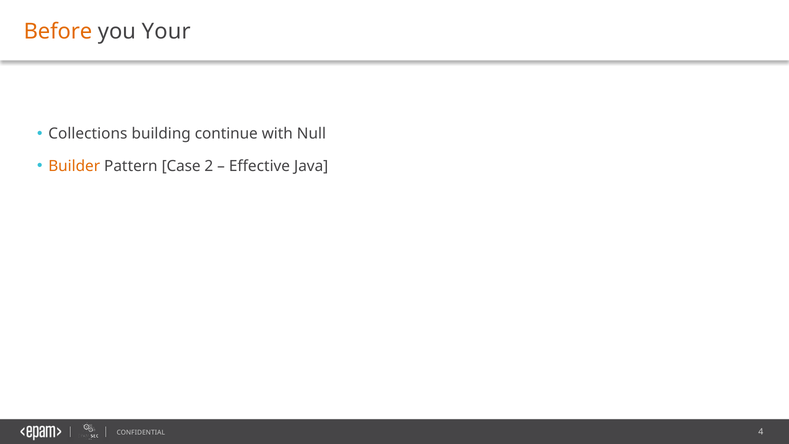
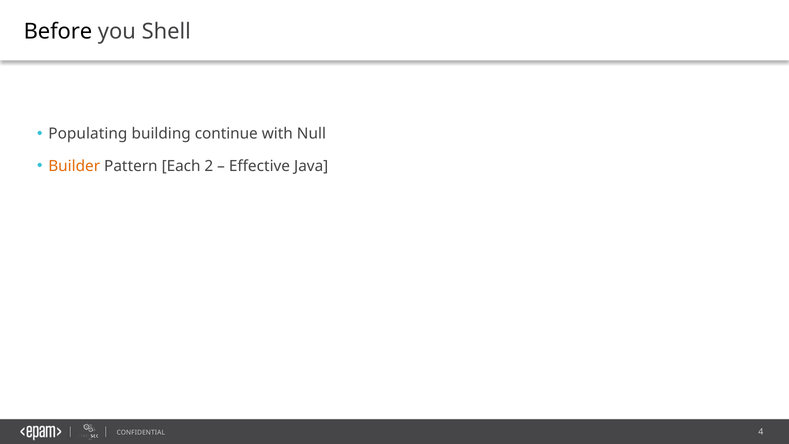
Before colour: orange -> black
Your: Your -> Shell
Collections: Collections -> Populating
Case: Case -> Each
